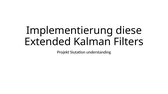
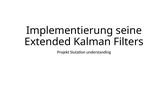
diese: diese -> seine
